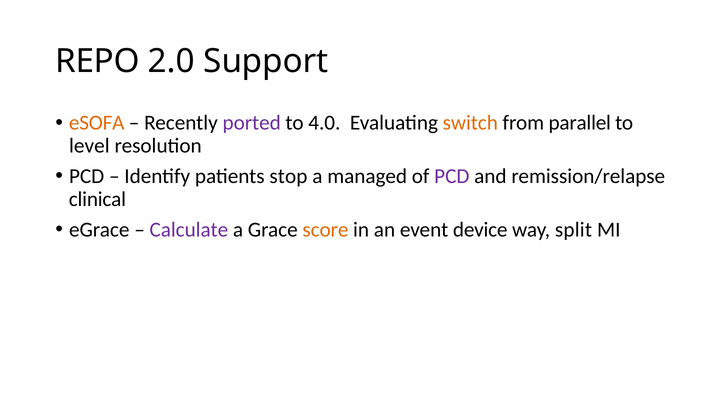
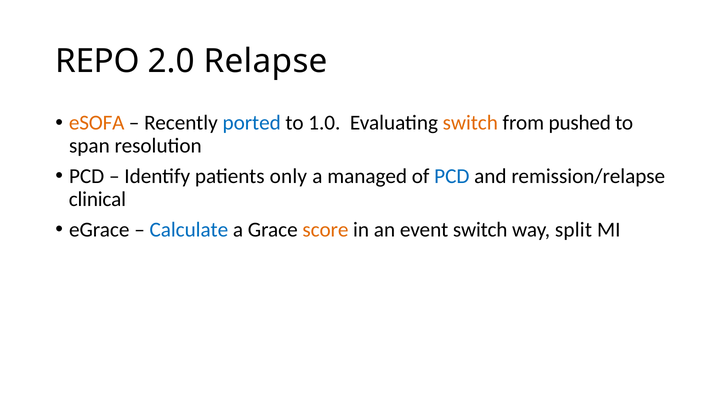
Support: Support -> Relapse
ported colour: purple -> blue
4.0: 4.0 -> 1.0
parallel: parallel -> pushed
level: level -> span
stop: stop -> only
PCD at (452, 176) colour: purple -> blue
Calculate colour: purple -> blue
event device: device -> switch
